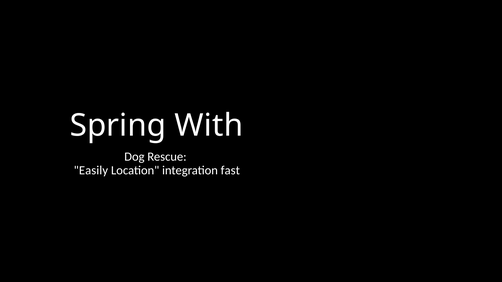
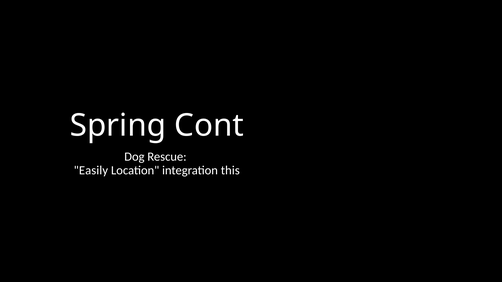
With: With -> Cont
fast: fast -> this
